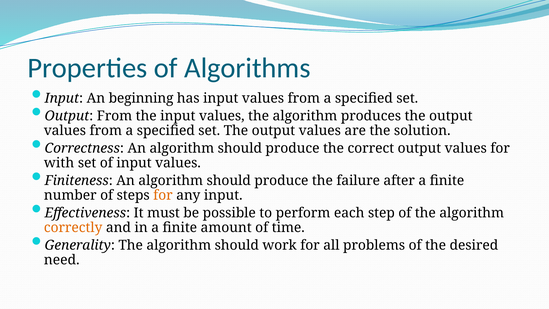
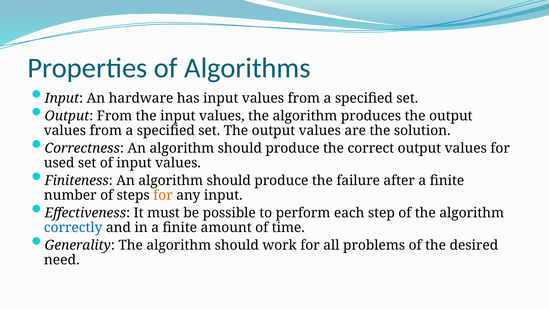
beginning: beginning -> hardware
with: with -> used
correctly colour: orange -> blue
